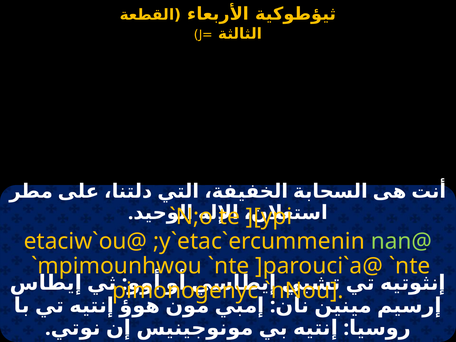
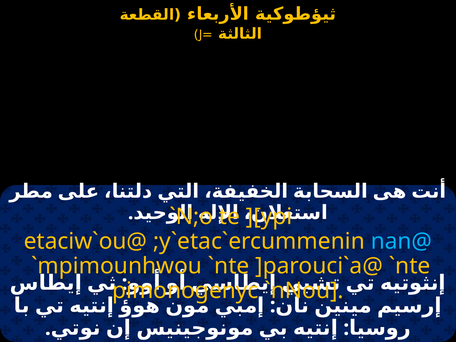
nan@ colour: light green -> light blue
